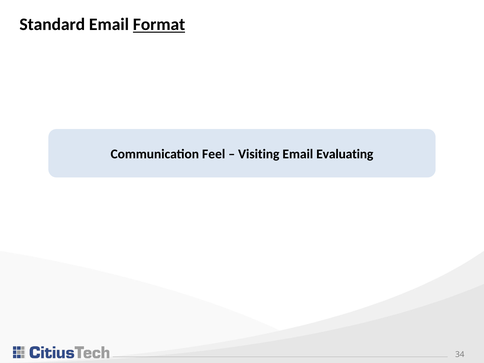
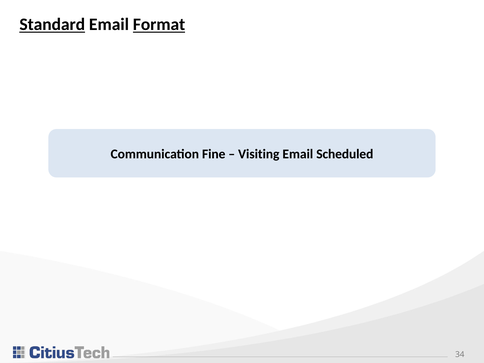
Standard underline: none -> present
Feel: Feel -> Fine
Evaluating: Evaluating -> Scheduled
